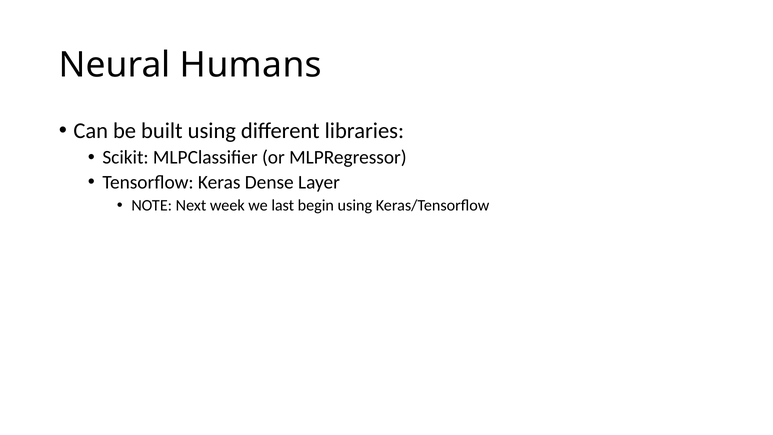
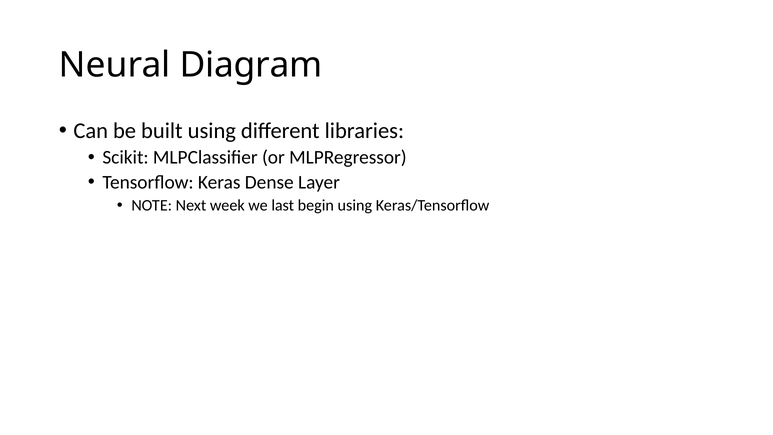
Humans: Humans -> Diagram
